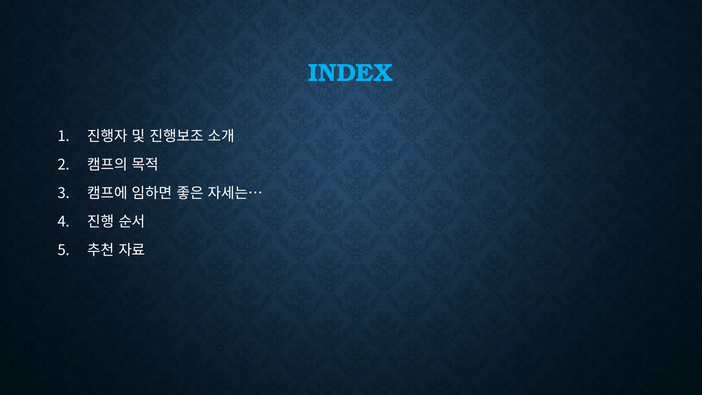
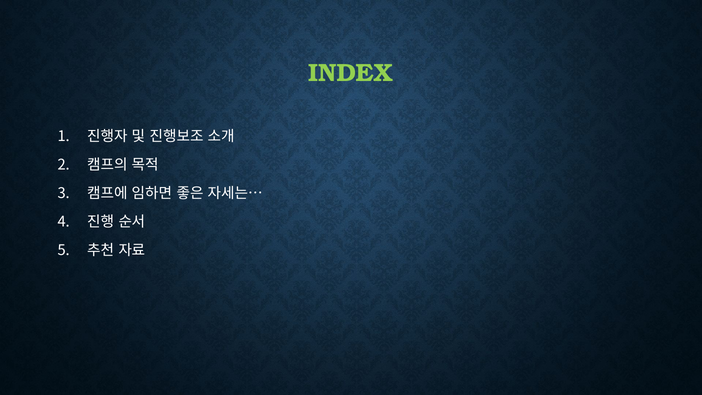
INDEX colour: light blue -> light green
